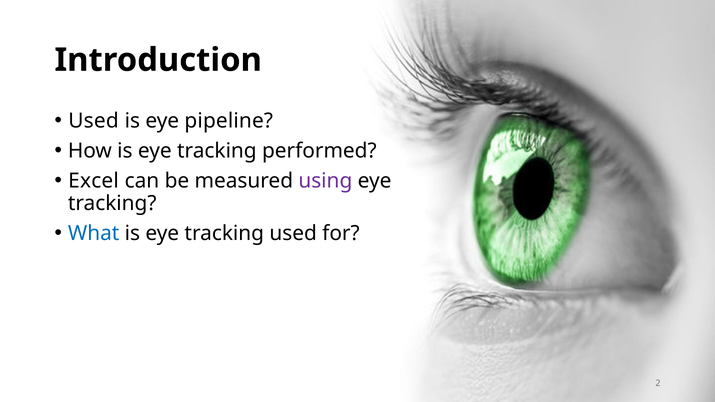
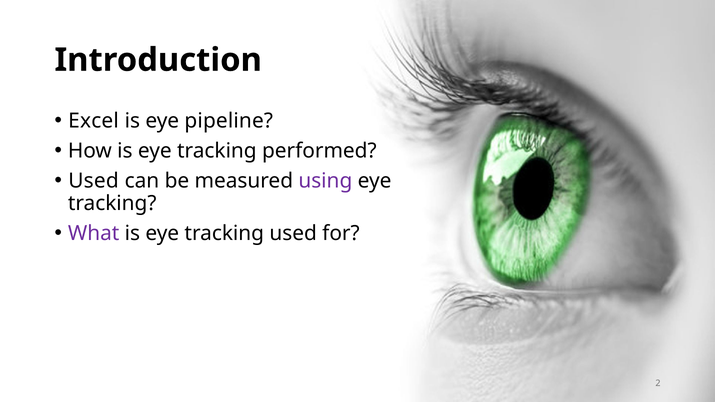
Used at (94, 121): Used -> Excel
Excel at (94, 181): Excel -> Used
What colour: blue -> purple
